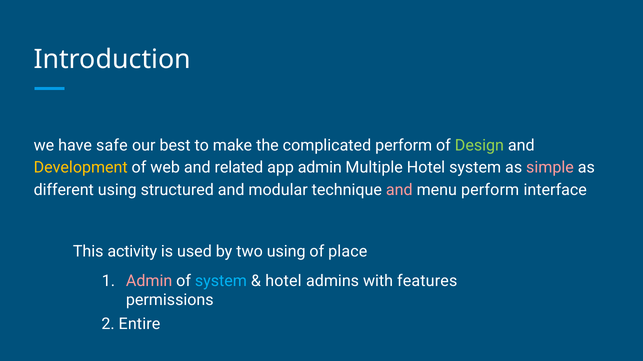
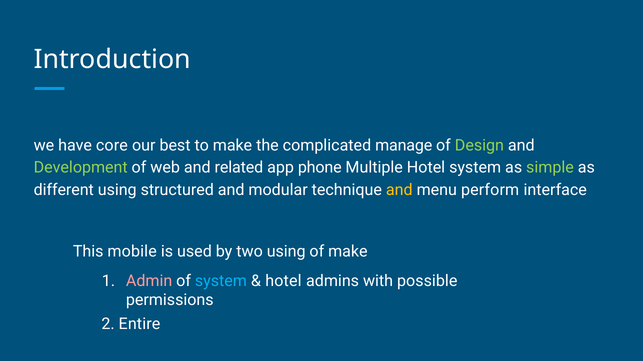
safe: safe -> core
complicated perform: perform -> manage
Development colour: yellow -> light green
app admin: admin -> phone
simple colour: pink -> light green
and at (399, 190) colour: pink -> yellow
activity: activity -> mobile
of place: place -> make
features: features -> possible
